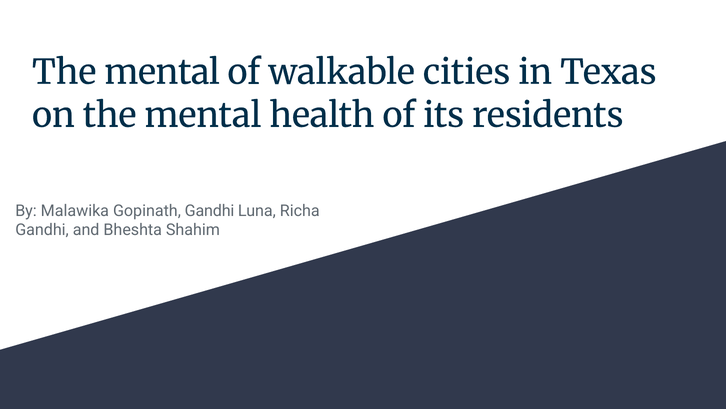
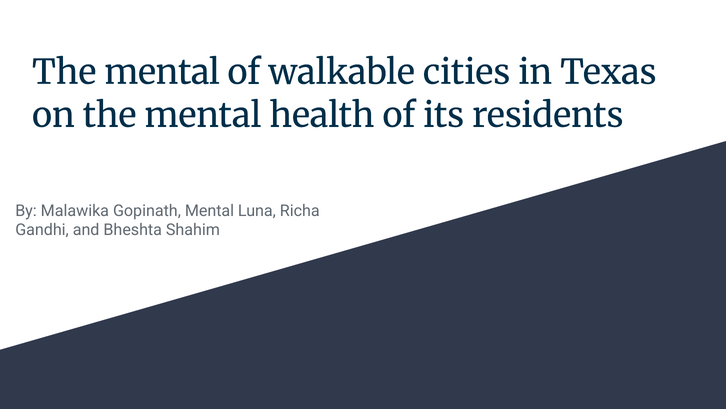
Gopinath Gandhi: Gandhi -> Mental
